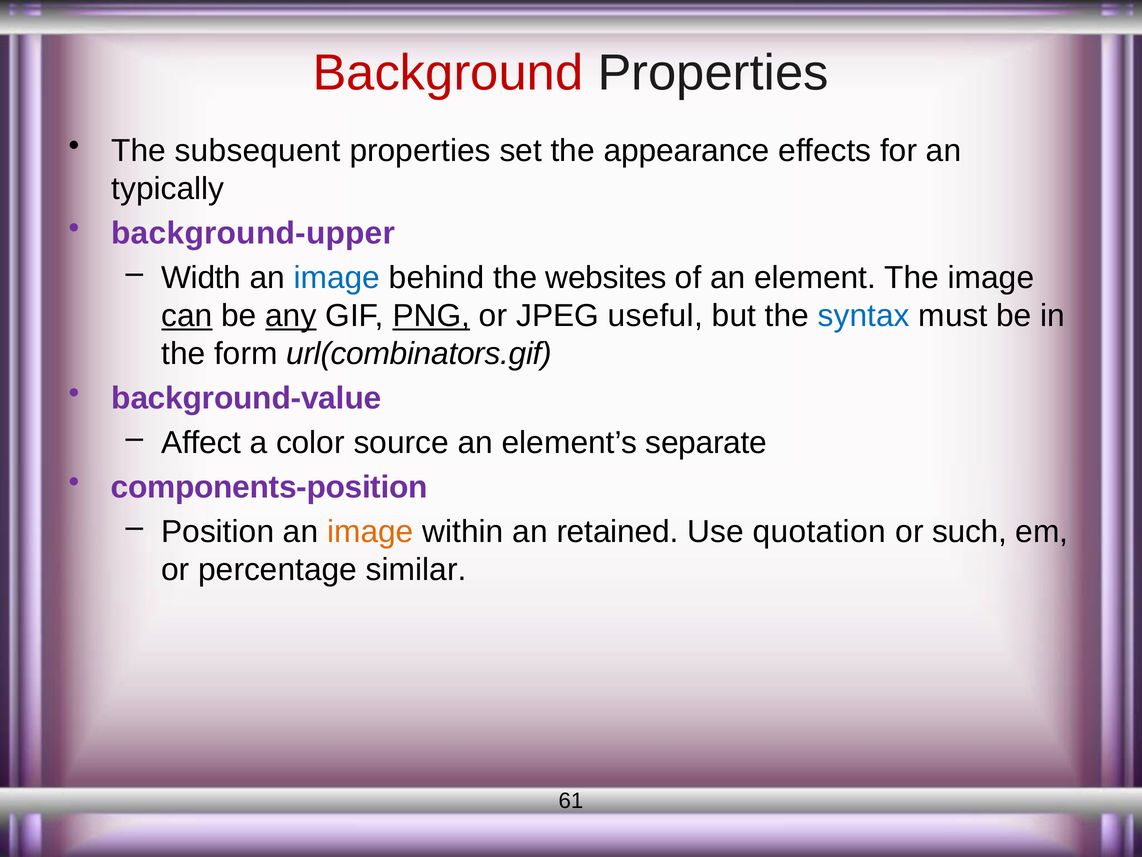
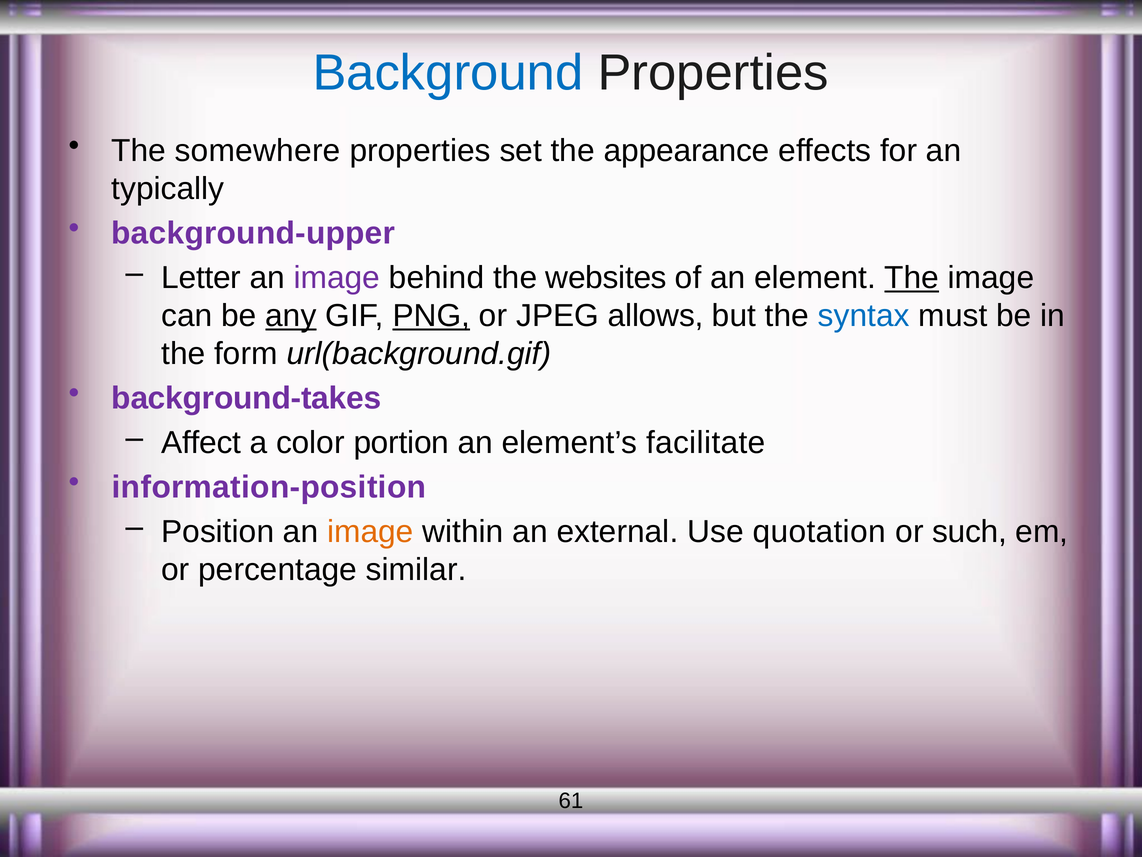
Background colour: red -> blue
subsequent: subsequent -> somewhere
Width: Width -> Letter
image at (337, 278) colour: blue -> purple
The at (912, 278) underline: none -> present
can underline: present -> none
useful: useful -> allows
url(combinators.gif: url(combinators.gif -> url(background.gif
background-value: background-value -> background-takes
source: source -> portion
separate: separate -> facilitate
components-position: components-position -> information-position
retained: retained -> external
